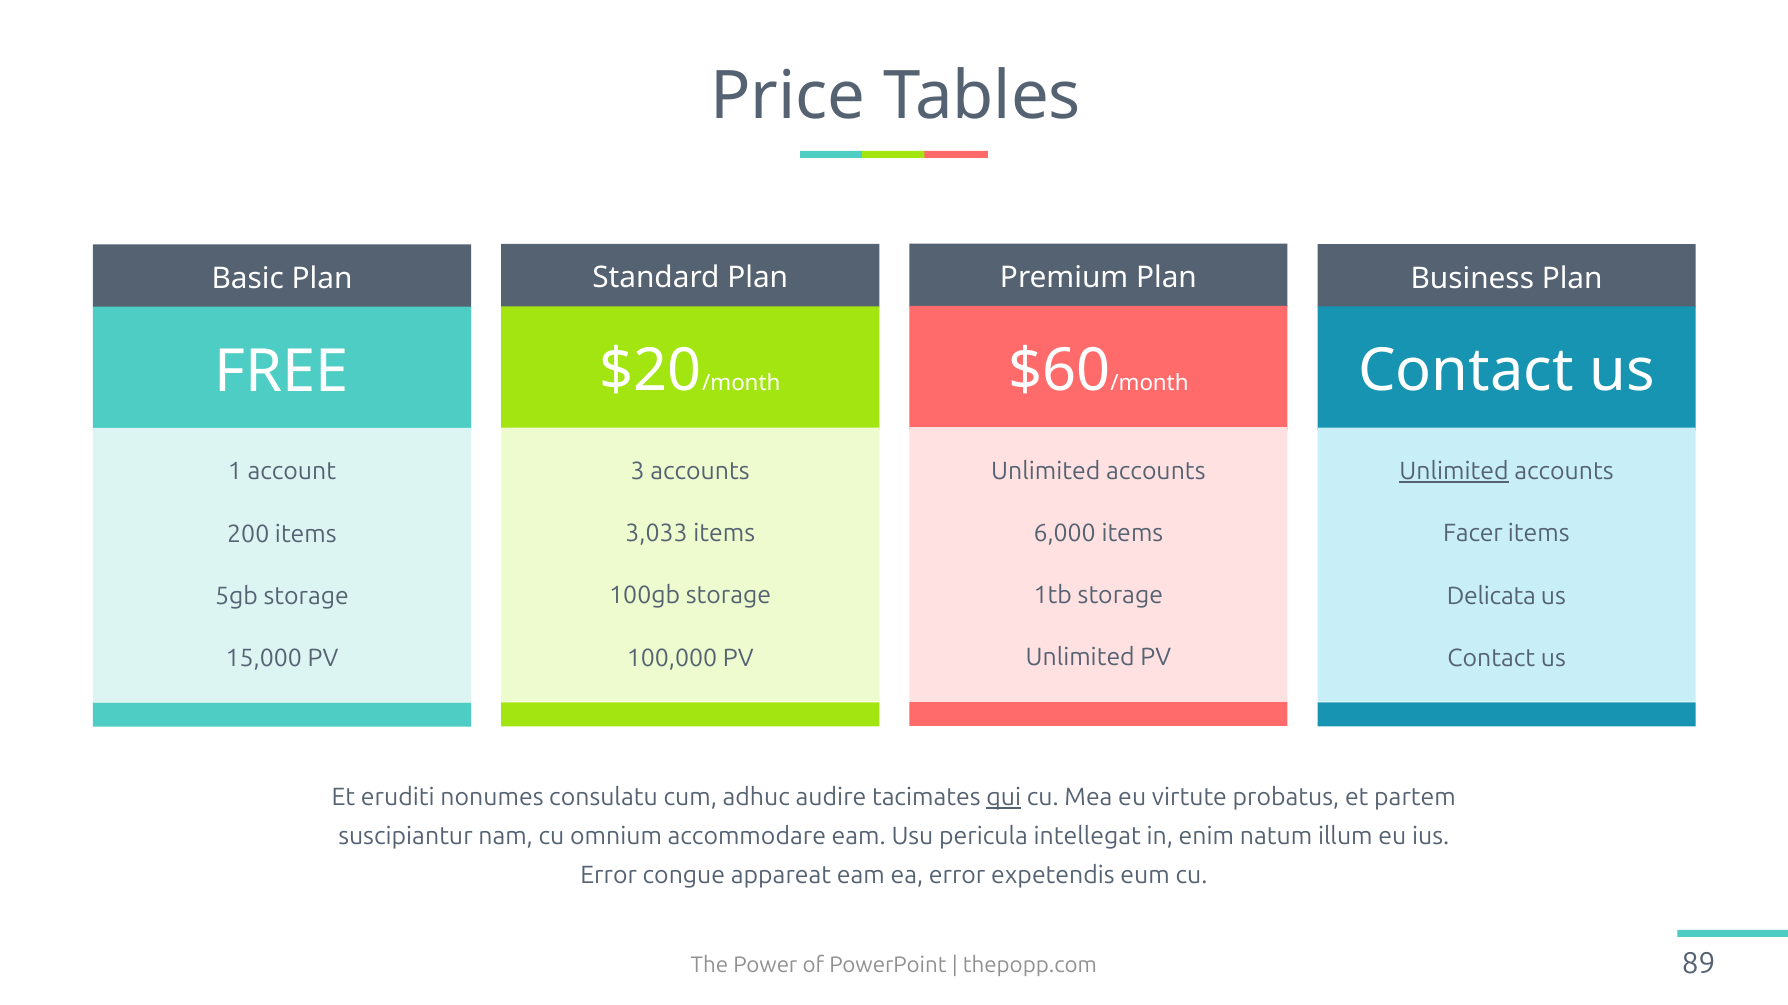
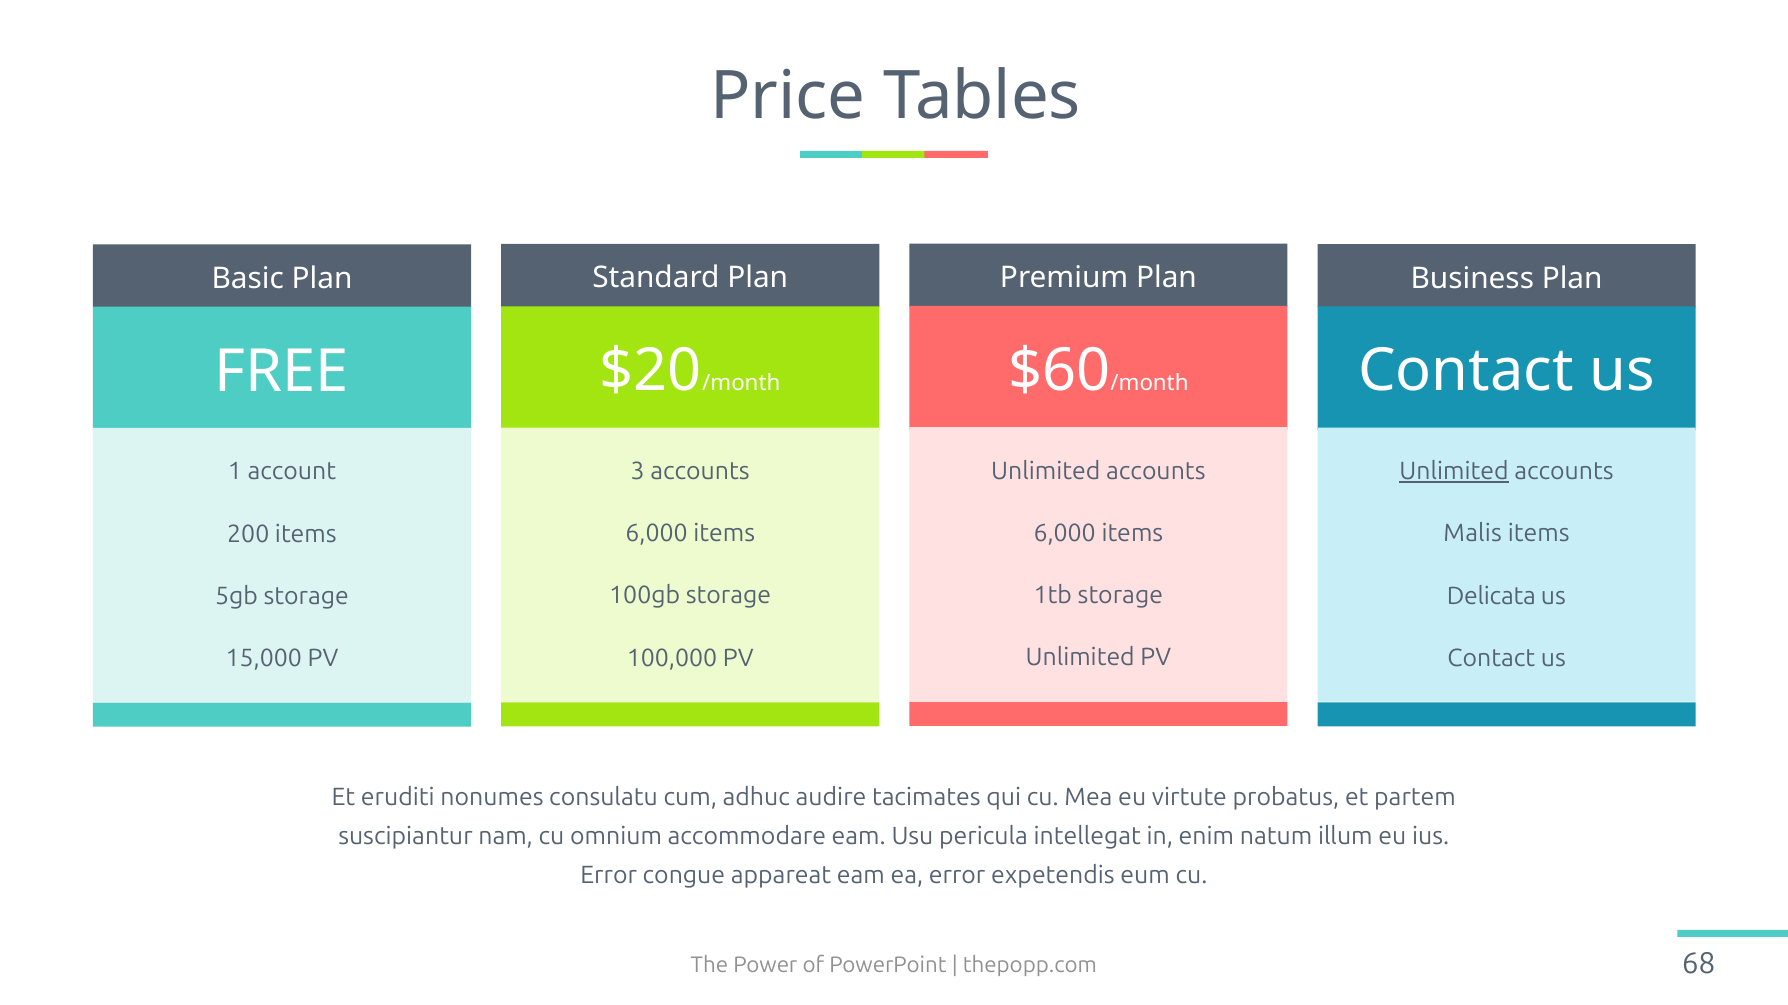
3,033 at (656, 534): 3,033 -> 6,000
Facer: Facer -> Malis
qui underline: present -> none
89: 89 -> 68
